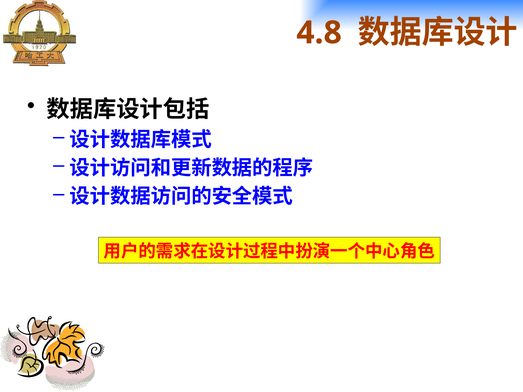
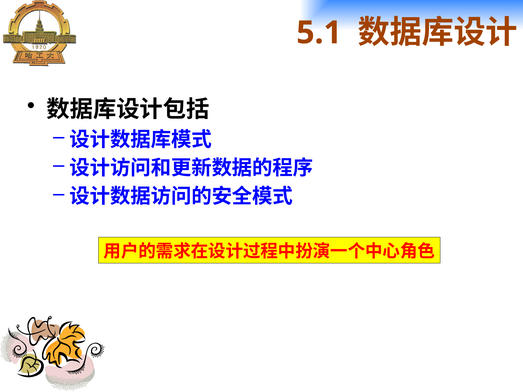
4.8: 4.8 -> 5.1
